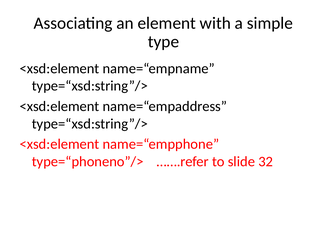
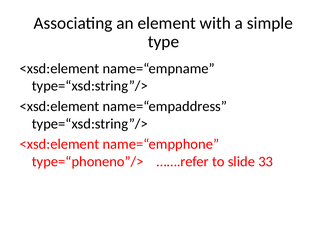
32: 32 -> 33
